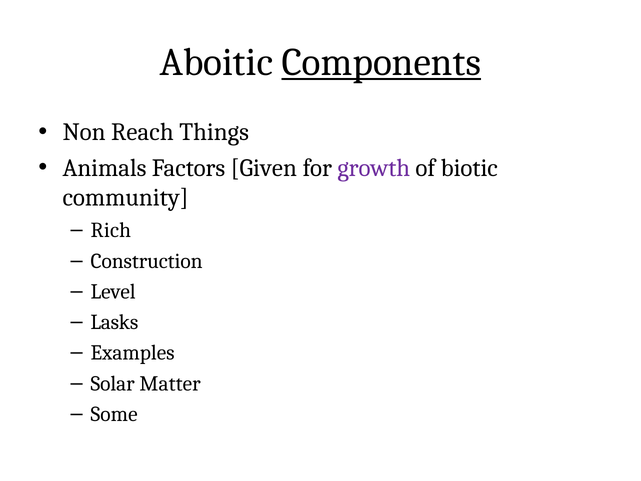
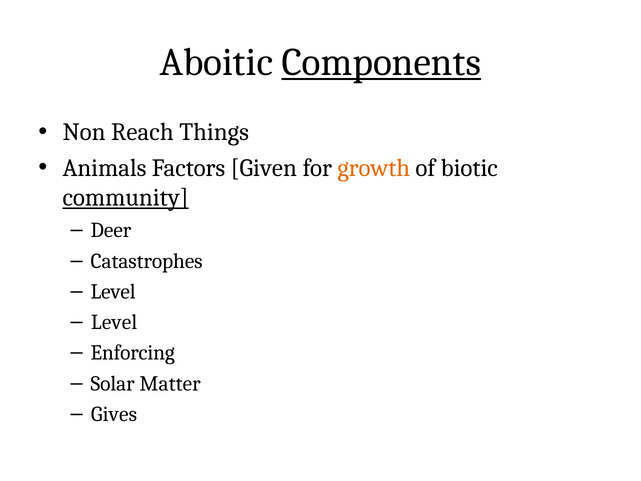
growth colour: purple -> orange
community underline: none -> present
Rich: Rich -> Deer
Construction: Construction -> Catastrophes
Lasks at (114, 322): Lasks -> Level
Examples: Examples -> Enforcing
Some: Some -> Gives
